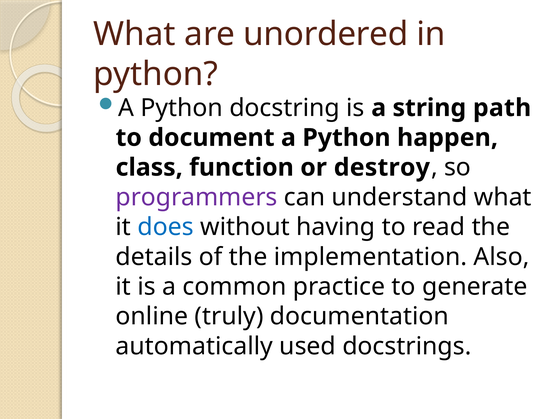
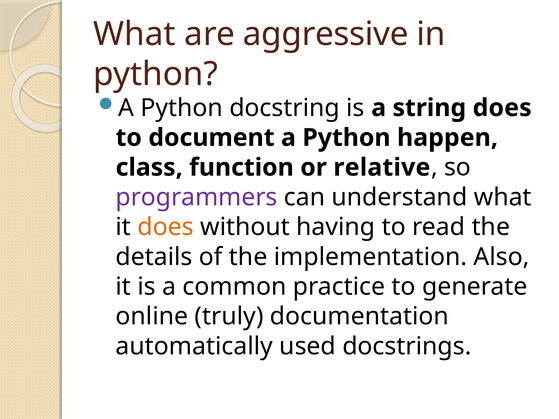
unordered: unordered -> aggressive
string path: path -> does
destroy: destroy -> relative
does at (166, 227) colour: blue -> orange
